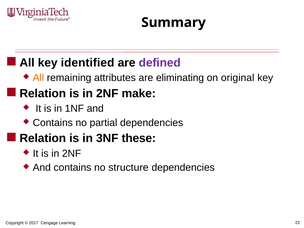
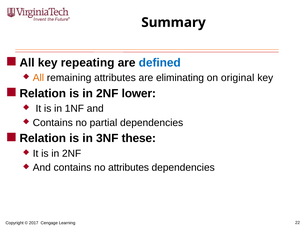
identified: identified -> repeating
defined colour: purple -> blue
make: make -> lower
no structure: structure -> attributes
